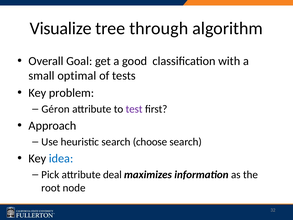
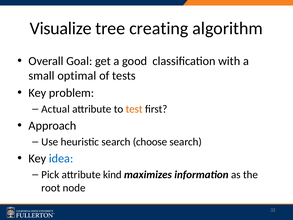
through: through -> creating
Géron: Géron -> Actual
test colour: purple -> orange
deal: deal -> kind
